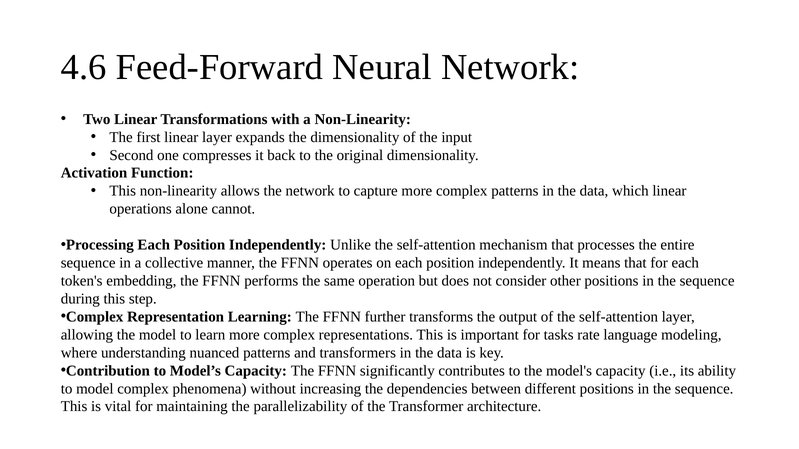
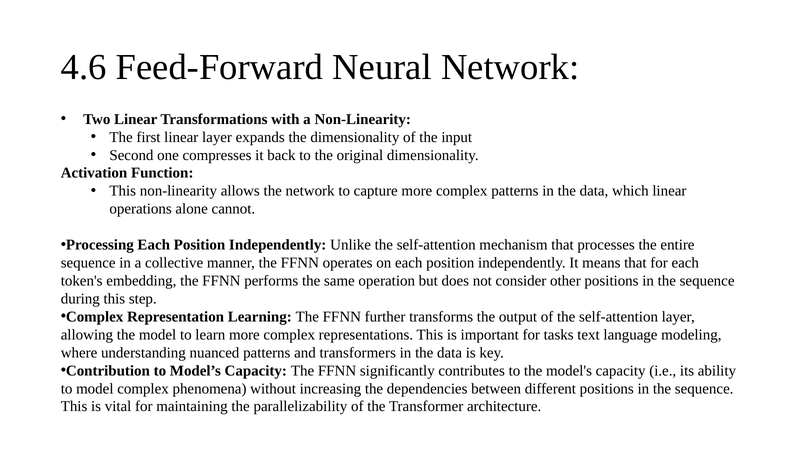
rate: rate -> text
